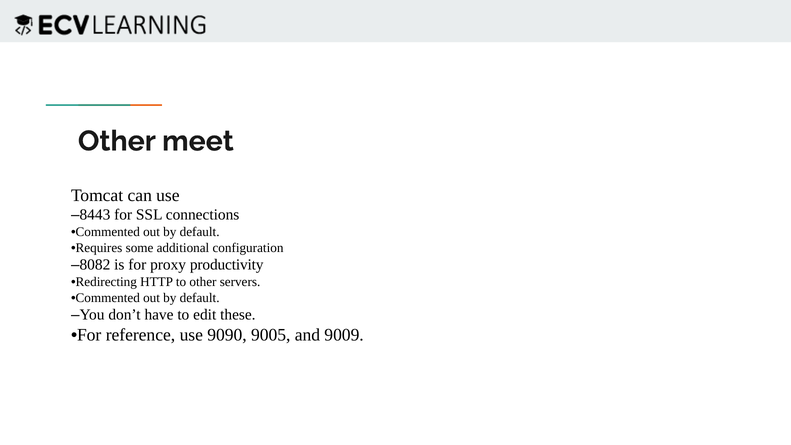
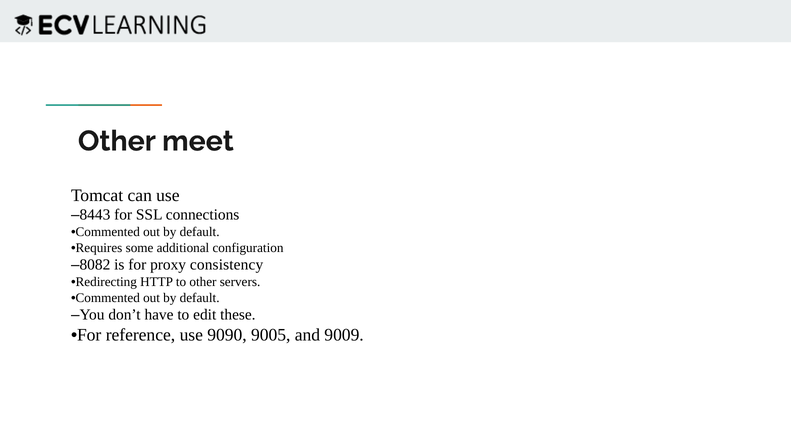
productivity: productivity -> consistency
